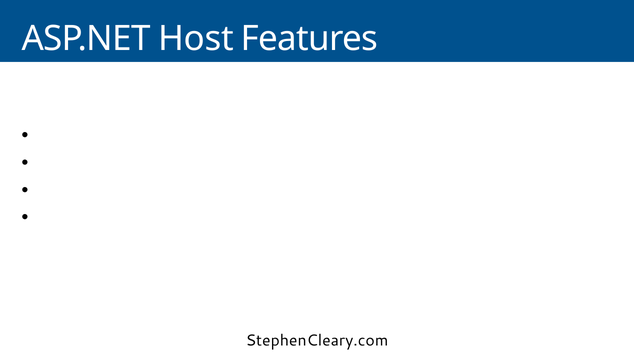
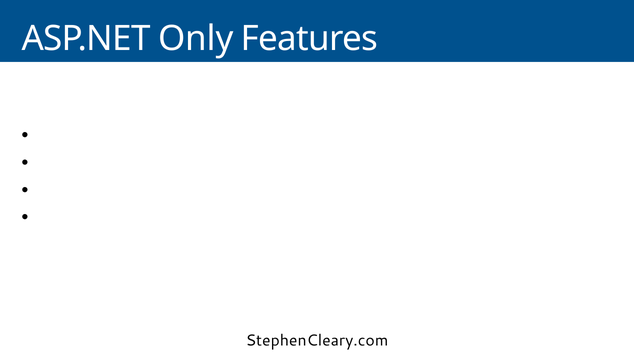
Host: Host -> Only
